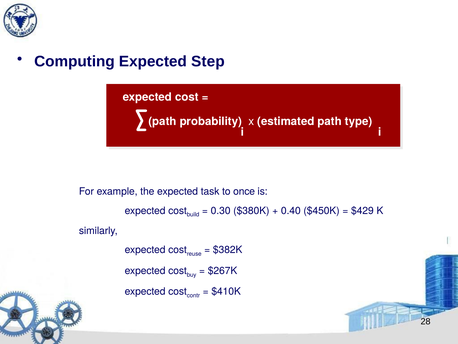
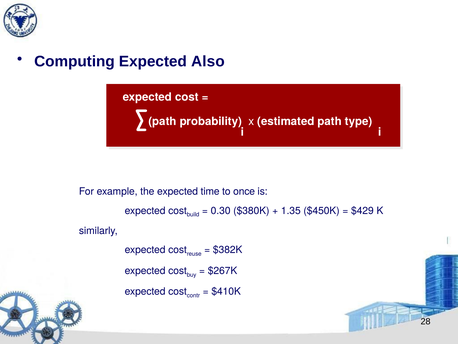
Step: Step -> Also
task: task -> time
0.40: 0.40 -> 1.35
